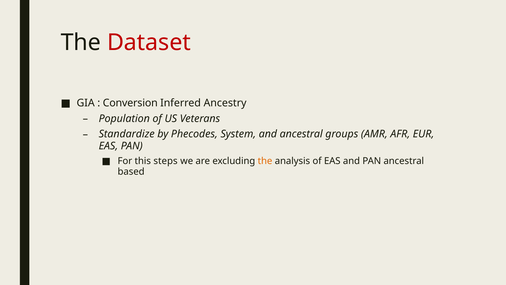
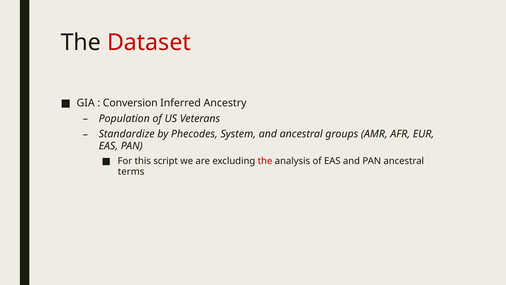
steps: steps -> script
the at (265, 161) colour: orange -> red
based: based -> terms
